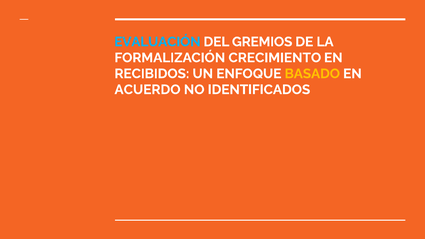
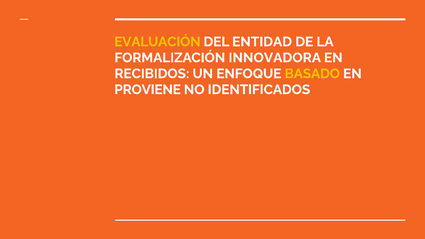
EVALUACIÓN colour: light blue -> yellow
GREMIOS: GREMIOS -> ENTIDAD
CRECIMIENTO: CRECIMIENTO -> INNOVADORA
ACUERDO: ACUERDO -> PROVIENE
